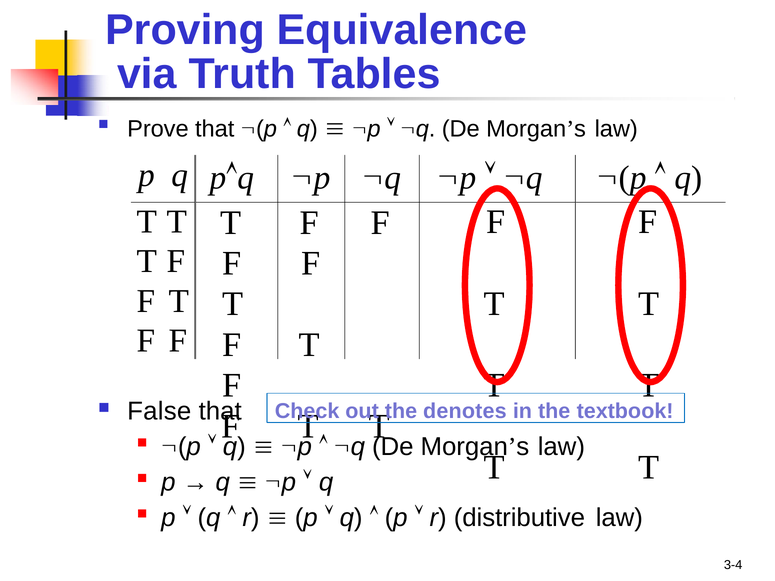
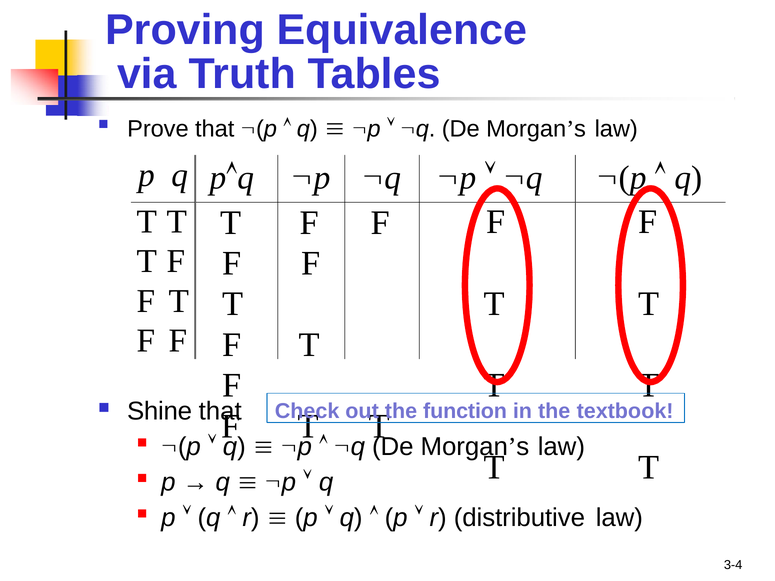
denotes: denotes -> function
False: False -> Shine
